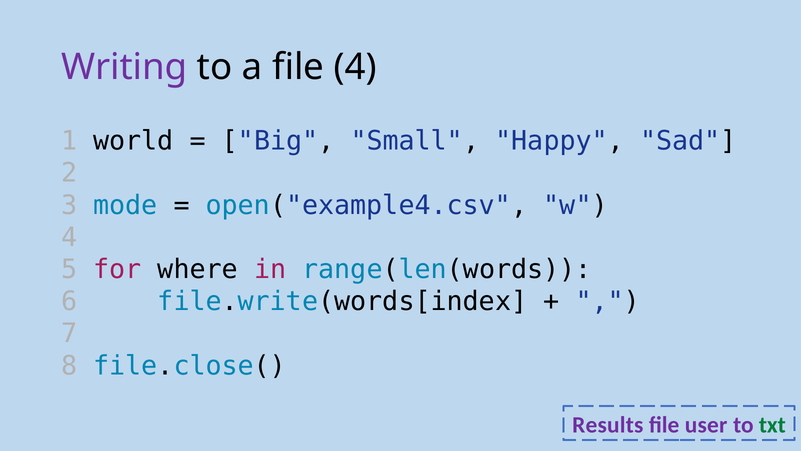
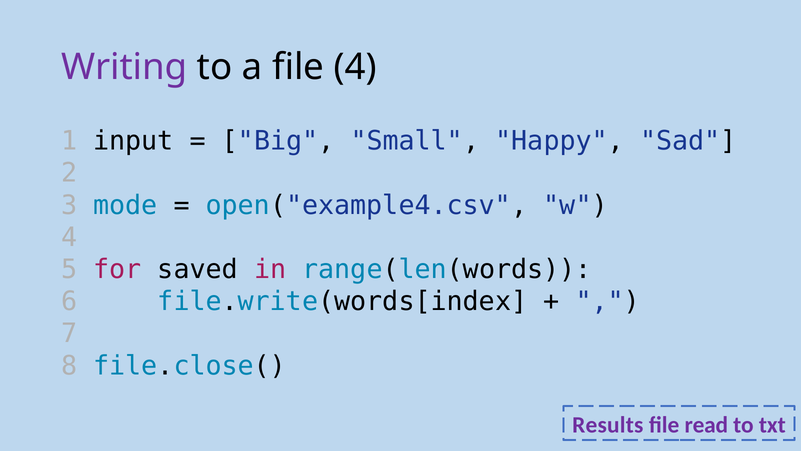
world: world -> input
where: where -> saved
user: user -> read
txt colour: green -> purple
